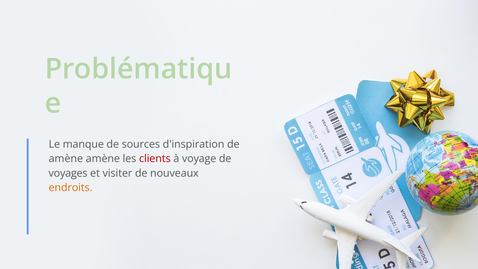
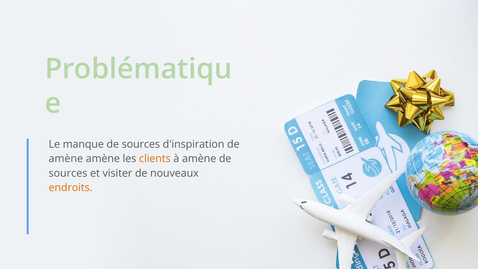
clients colour: red -> orange
à voyage: voyage -> amène
voyages at (68, 173): voyages -> sources
